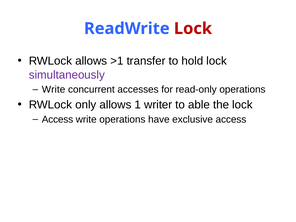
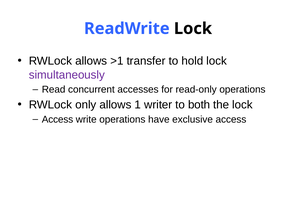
Lock at (193, 29) colour: red -> black
Write at (54, 90): Write -> Read
able: able -> both
